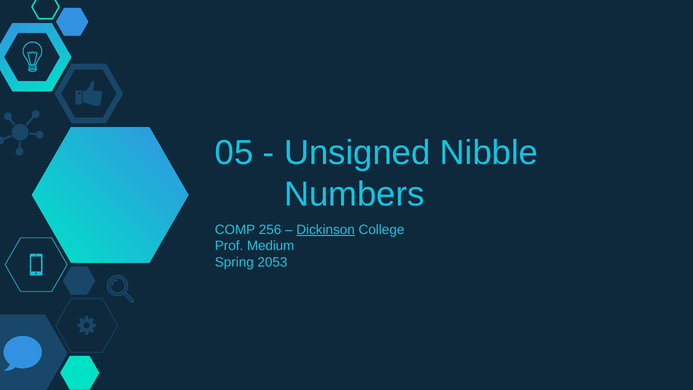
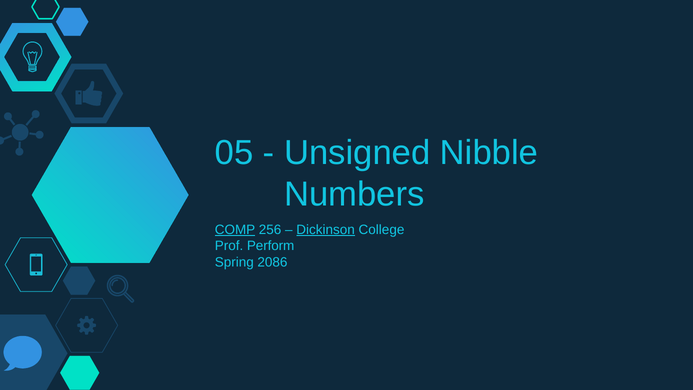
COMP underline: none -> present
Medium: Medium -> Perform
2053: 2053 -> 2086
